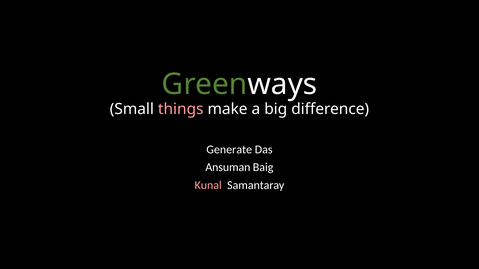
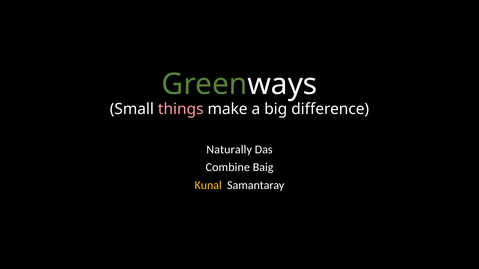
Generate: Generate -> Naturally
Ansuman: Ansuman -> Combine
Kunal colour: pink -> yellow
